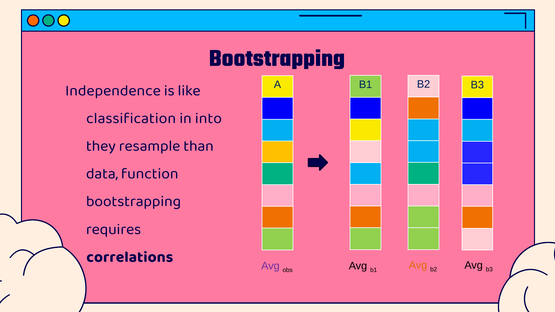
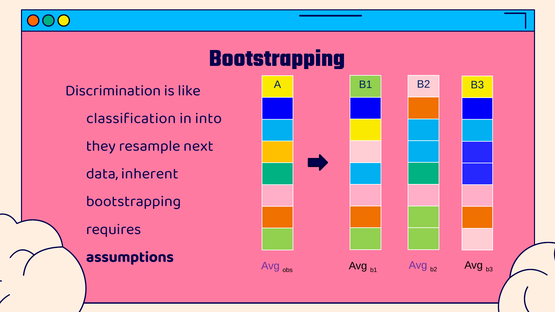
Independence: Independence -> Discrimination
than: than -> next
function: function -> inherent
correlations: correlations -> assumptions
Avg at (418, 265) colour: orange -> purple
